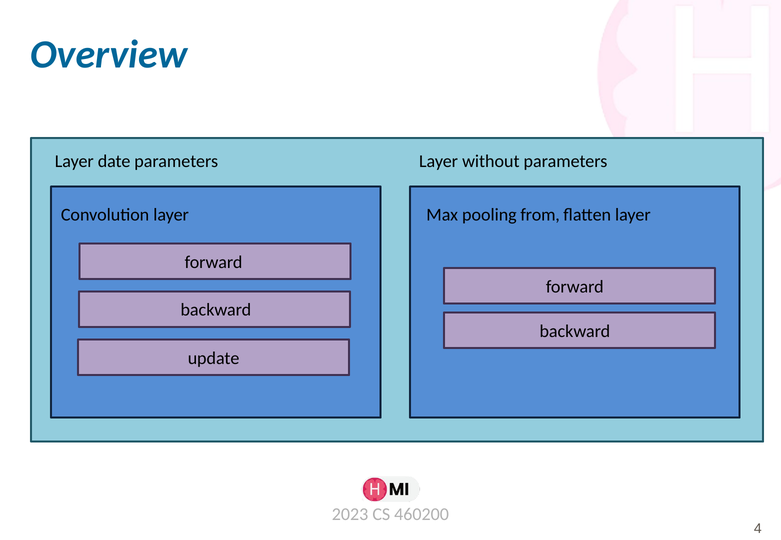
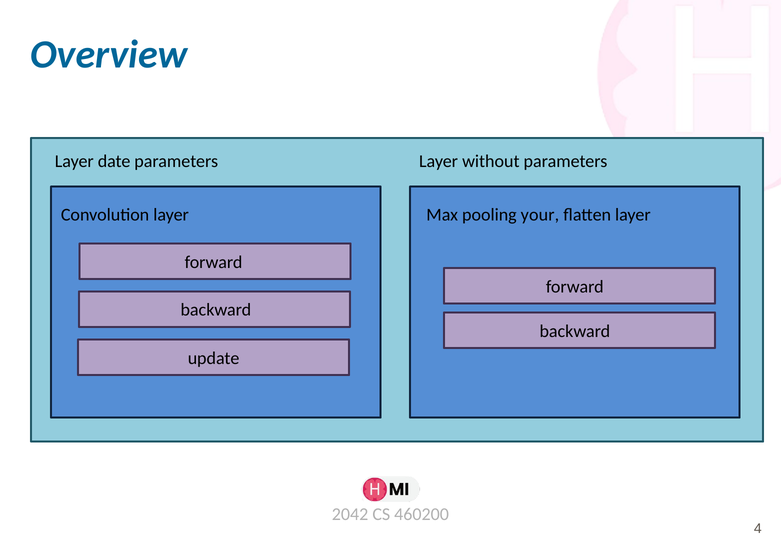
from: from -> your
2023: 2023 -> 2042
